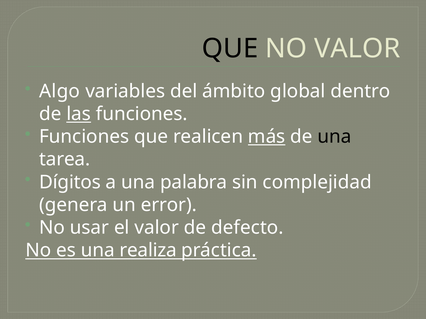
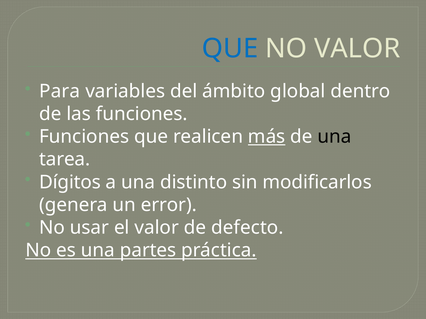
QUE at (230, 49) colour: black -> blue
Algo: Algo -> Para
las underline: present -> none
palabra: palabra -> distinto
complejidad: complejidad -> modificarlos
realiza: realiza -> partes
